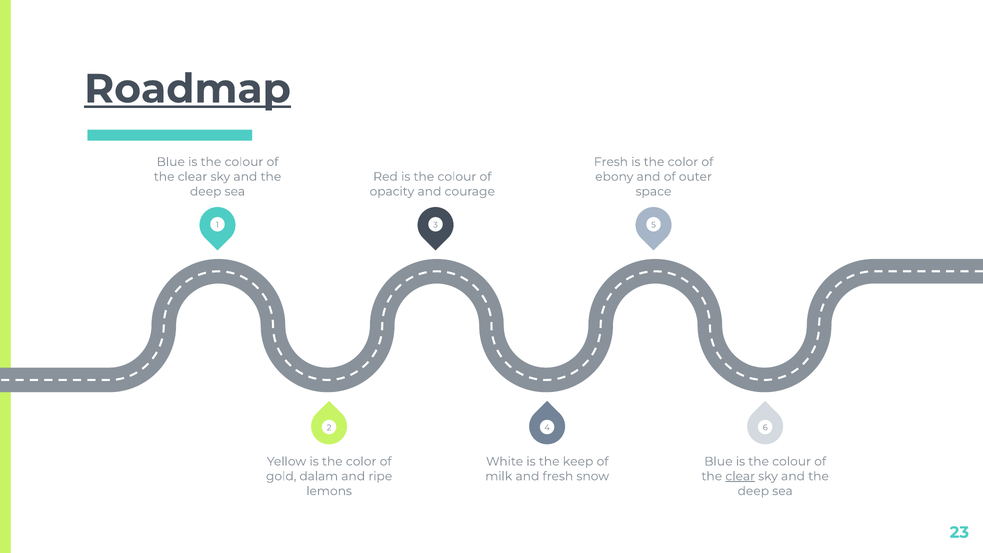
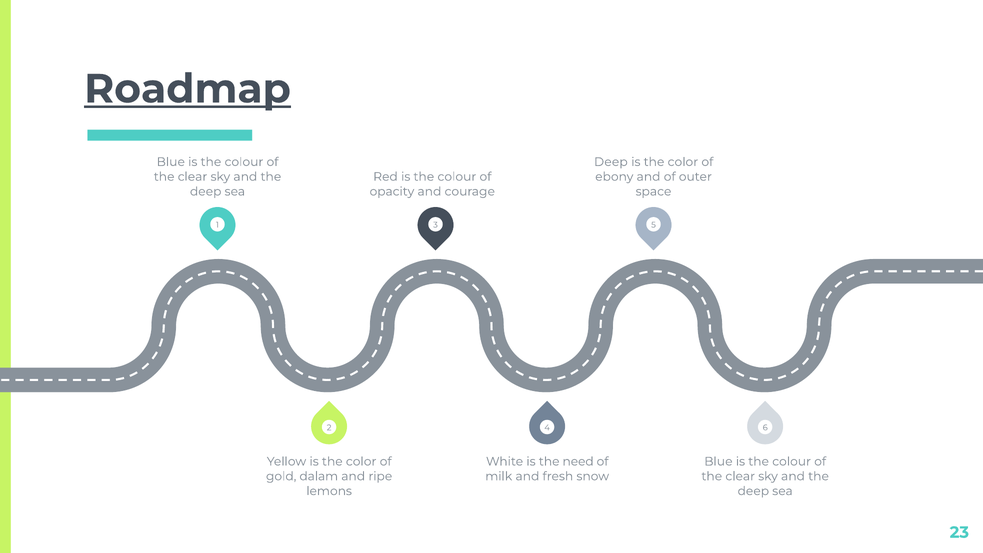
Fresh at (611, 162): Fresh -> Deep
keep: keep -> need
clear at (740, 476) underline: present -> none
